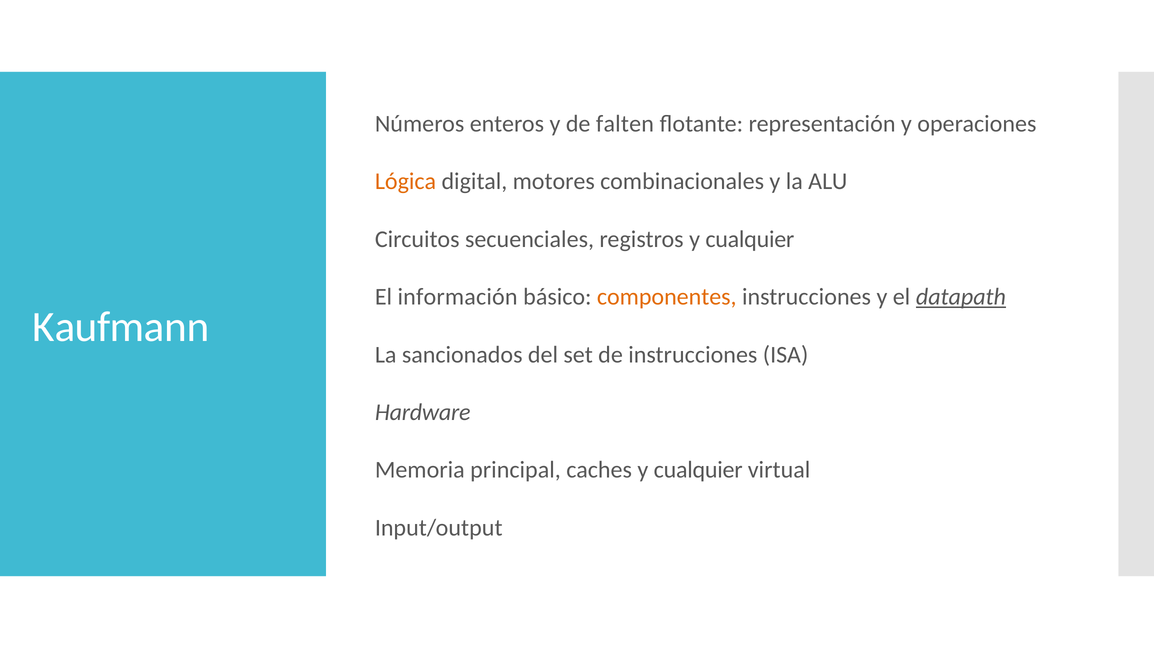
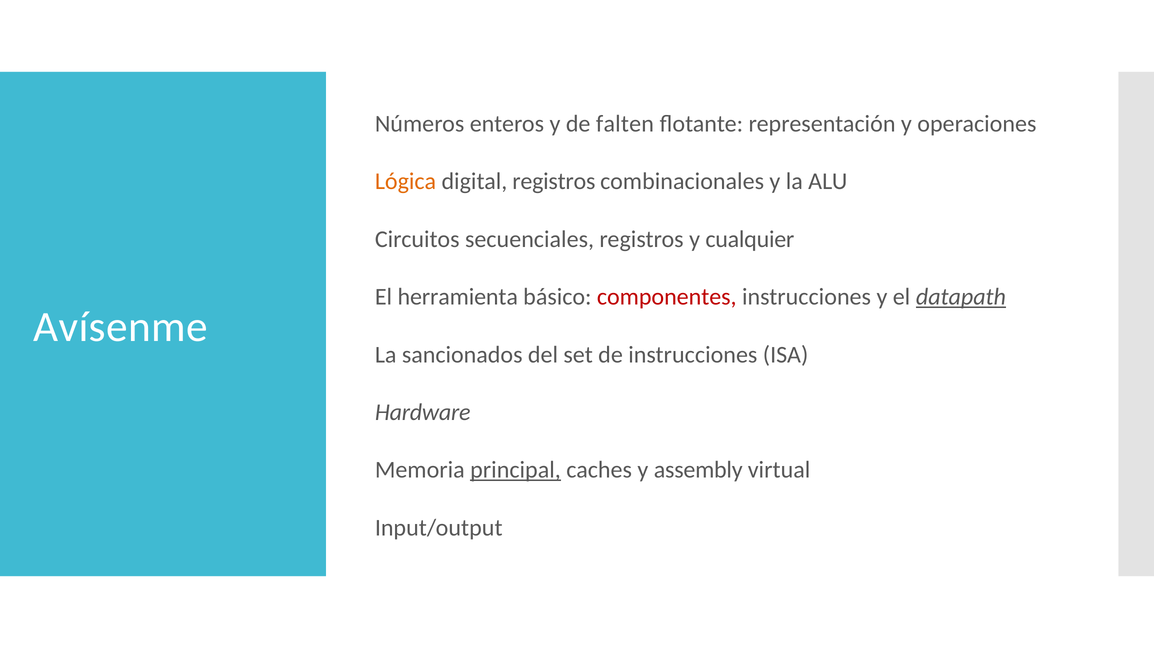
digital motores: motores -> registros
información: información -> herramienta
componentes colour: orange -> red
Kaufmann: Kaufmann -> Avísenme
principal underline: none -> present
caches y cualquier: cualquier -> assembly
